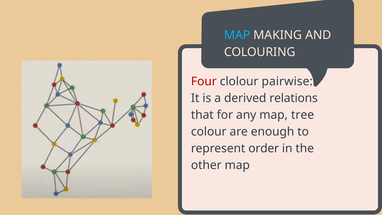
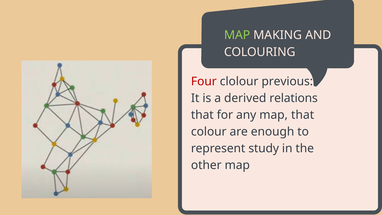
MAP at (237, 35) colour: light blue -> light green
pairwise: pairwise -> previous
map tree: tree -> that
order: order -> study
